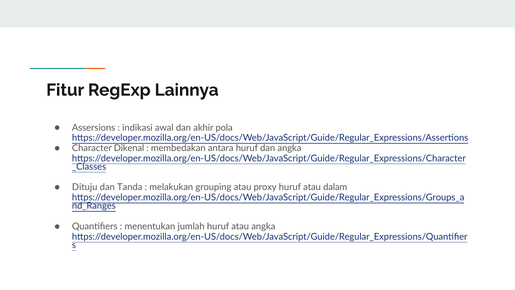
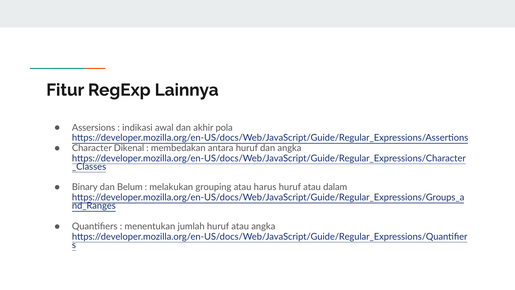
Dituju: Dituju -> Binary
Tanda: Tanda -> Belum
proxy: proxy -> harus
